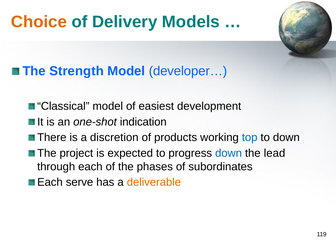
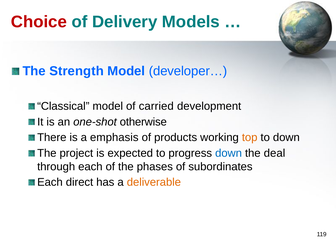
Choice colour: orange -> red
easiest: easiest -> carried
indication: indication -> otherwise
discretion: discretion -> emphasis
top colour: blue -> orange
lead: lead -> deal
serve: serve -> direct
